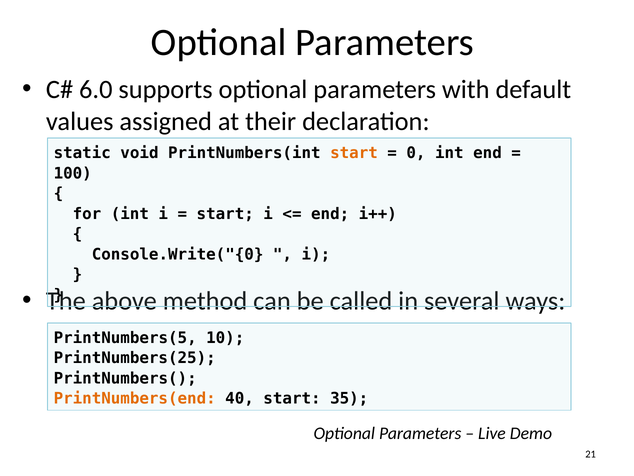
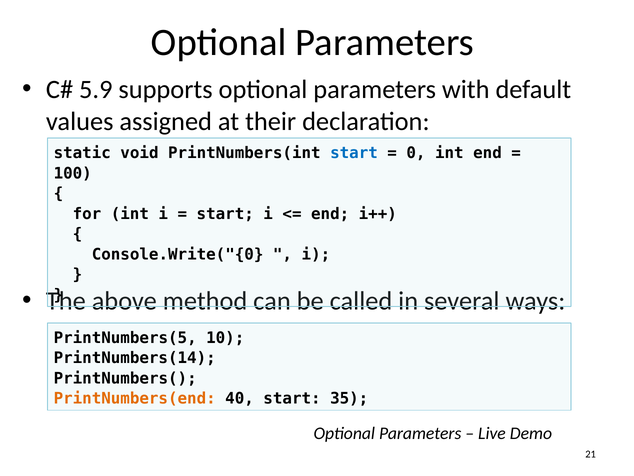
6.0: 6.0 -> 5.9
start at (354, 153) colour: orange -> blue
PrintNumbers(25: PrintNumbers(25 -> PrintNumbers(14
